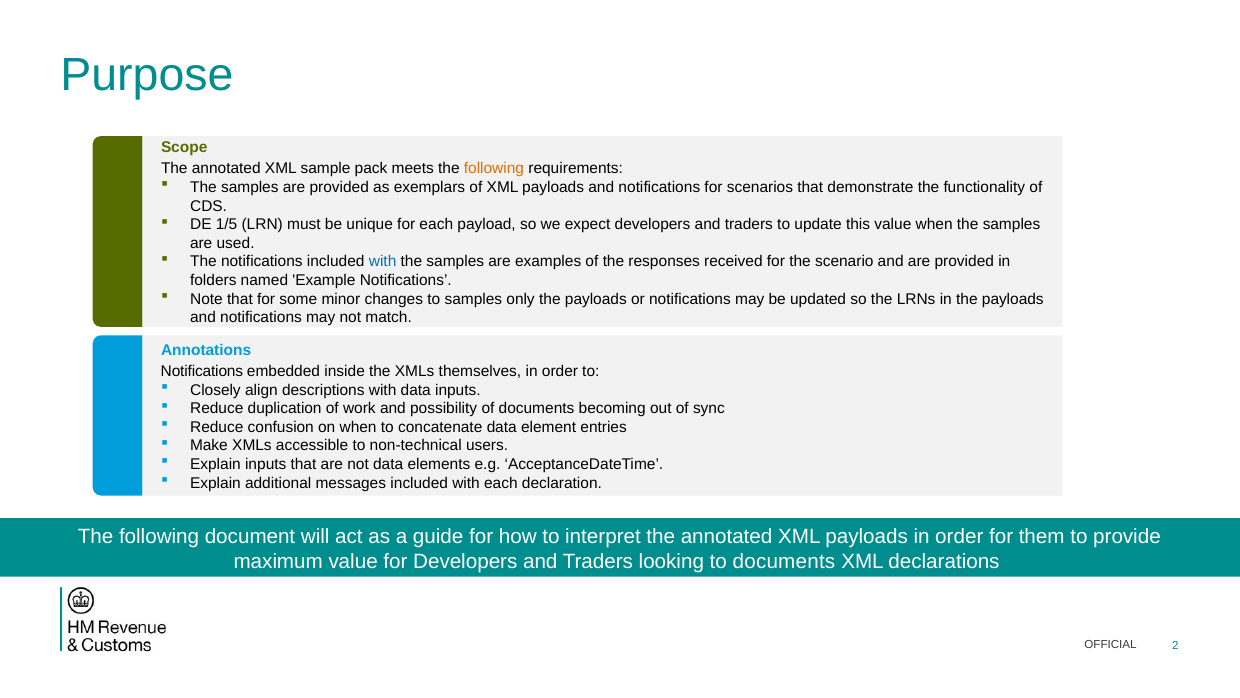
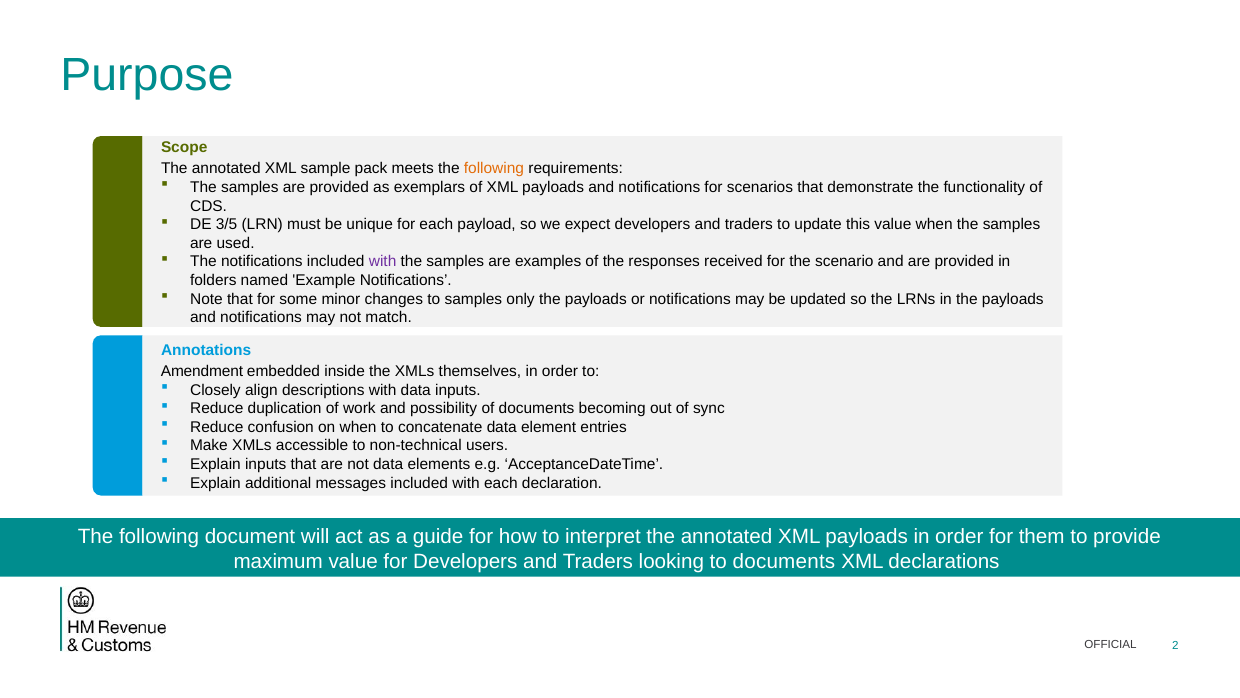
1/5: 1/5 -> 3/5
with at (383, 262) colour: blue -> purple
Notifications at (202, 371): Notifications -> Amendment
